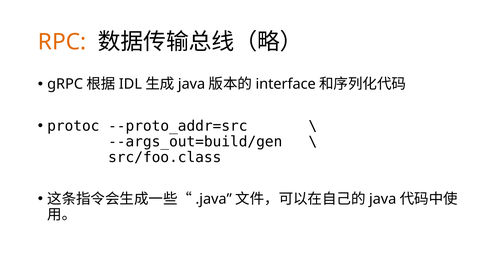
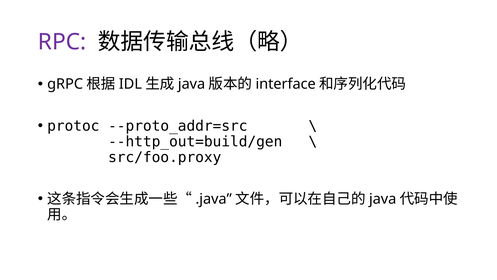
RPC colour: orange -> purple
--args_out=build/gen: --args_out=build/gen -> --http_out=build/gen
src/foo.class: src/foo.class -> src/foo.proxy
